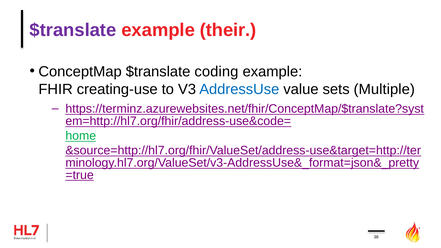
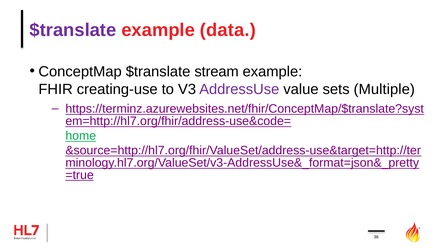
their: their -> data
coding: coding -> stream
AddressUse colour: blue -> purple
